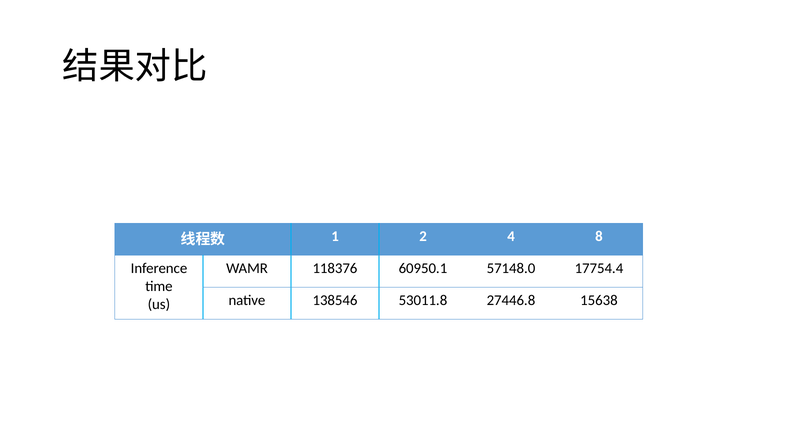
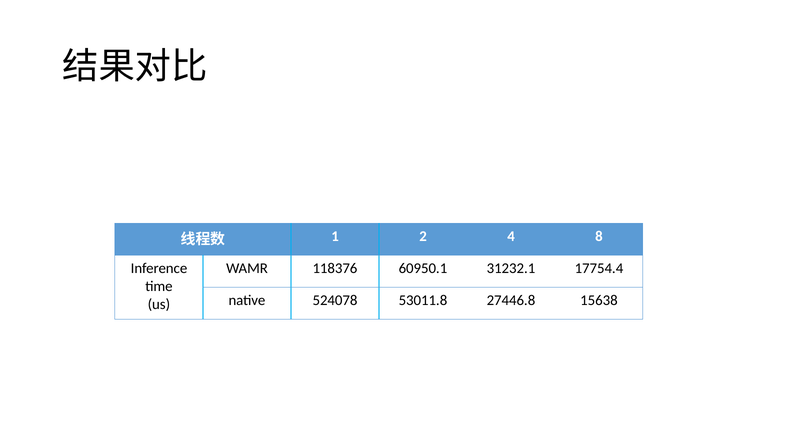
57148.0: 57148.0 -> 31232.1
138546: 138546 -> 524078
